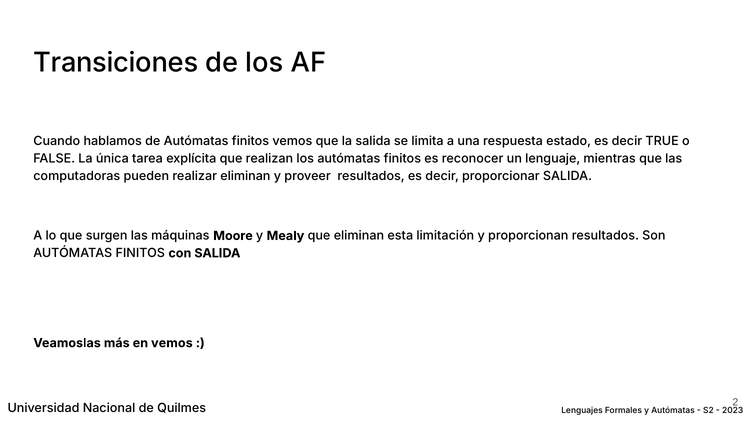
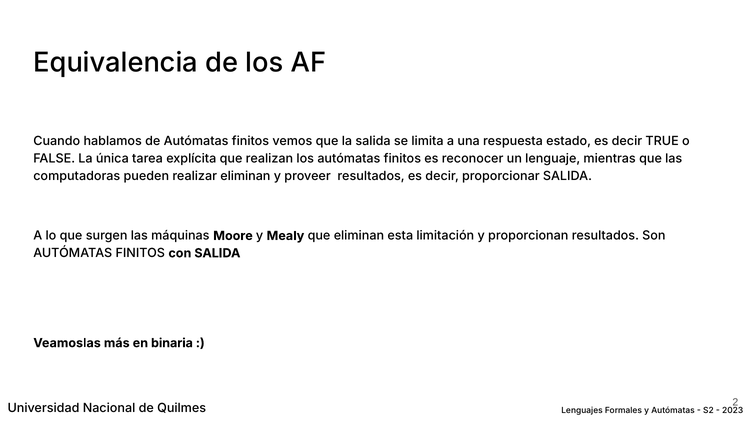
Transiciones: Transiciones -> Equivalencia
en vemos: vemos -> binaria
